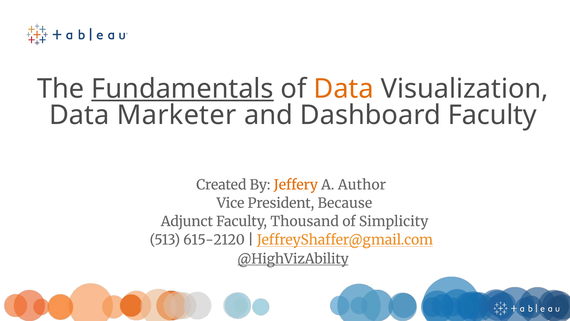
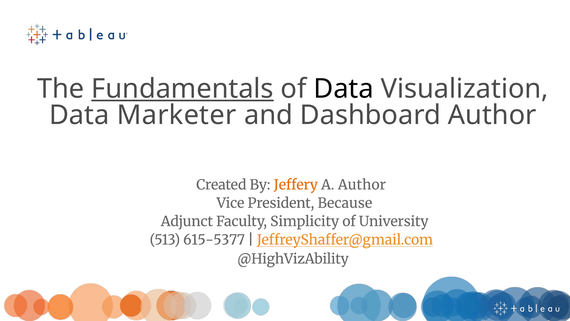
Data at (344, 89) colour: orange -> black
Dashboard Faculty: Faculty -> Author
Thousand: Thousand -> Simplicity
Simplicity: Simplicity -> University
615-2120: 615-2120 -> 615-5377
@HighVizAbility underline: present -> none
